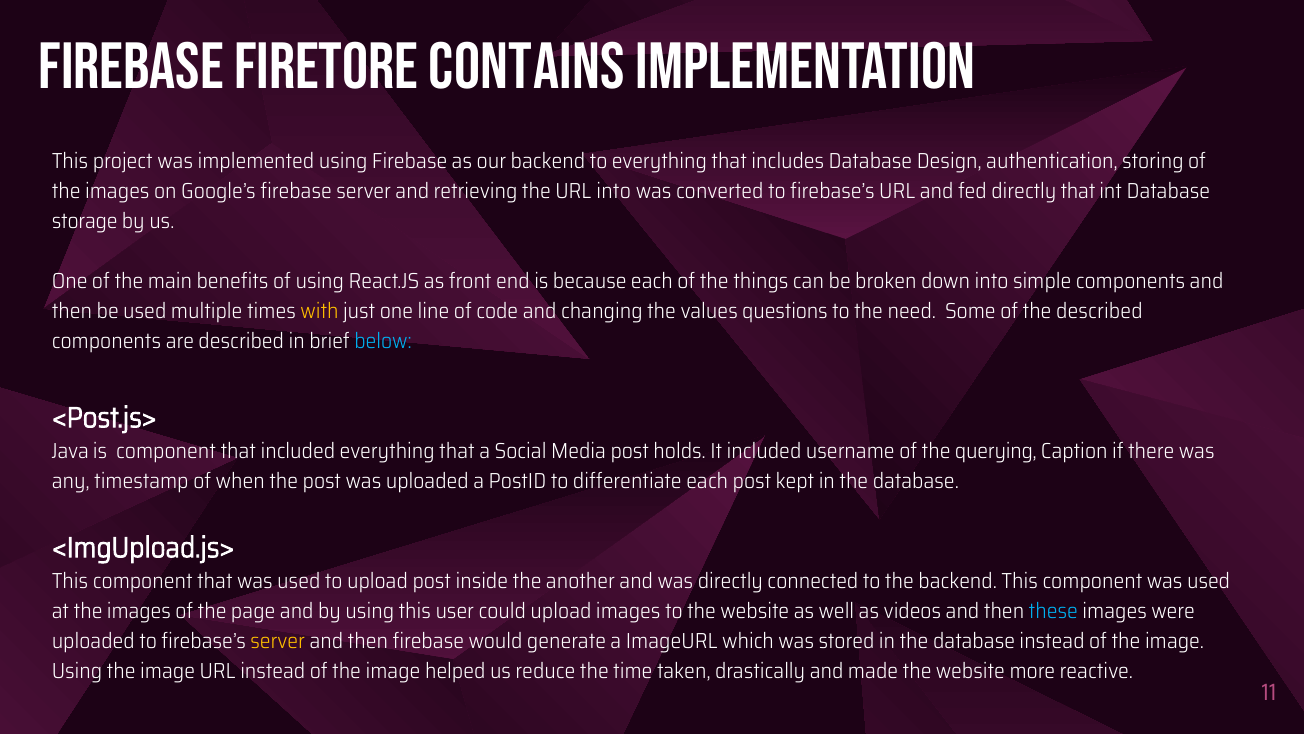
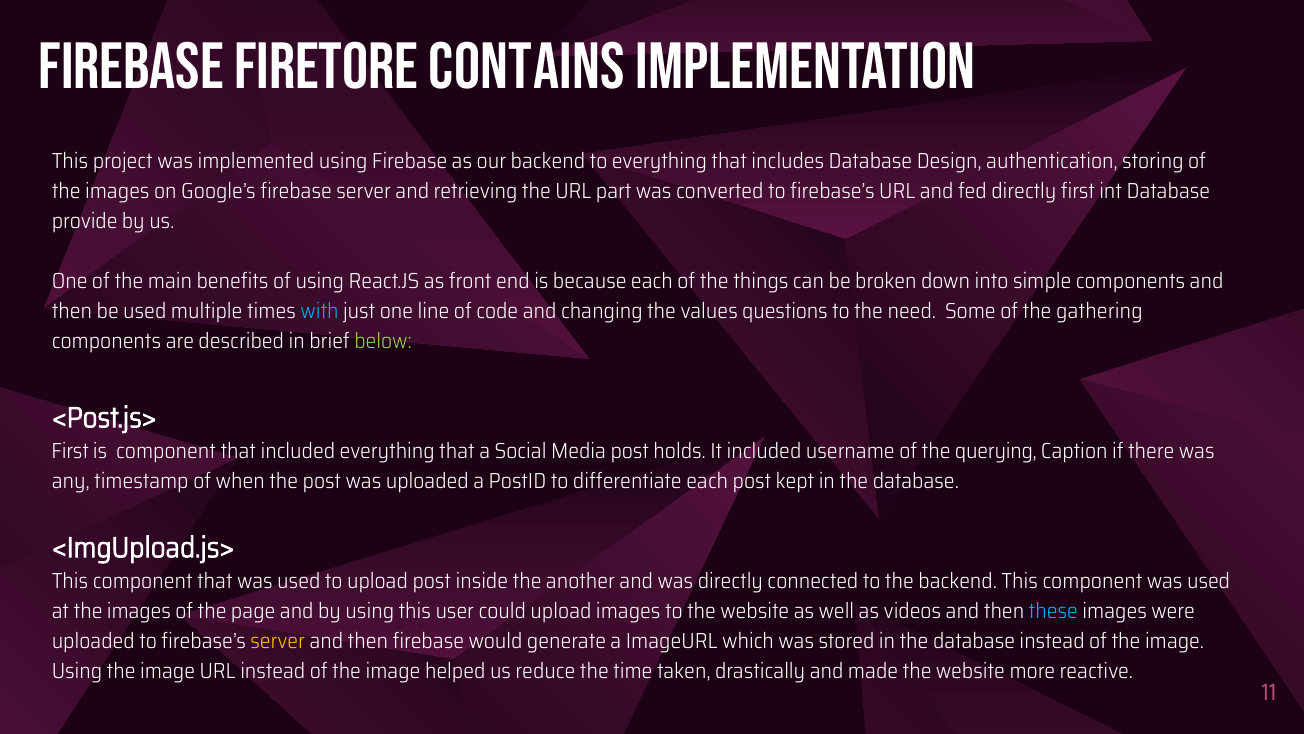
URL into: into -> part
directly that: that -> first
storage: storage -> provide
with colour: yellow -> light blue
the described: described -> gathering
below colour: light blue -> light green
Java at (70, 451): Java -> First
